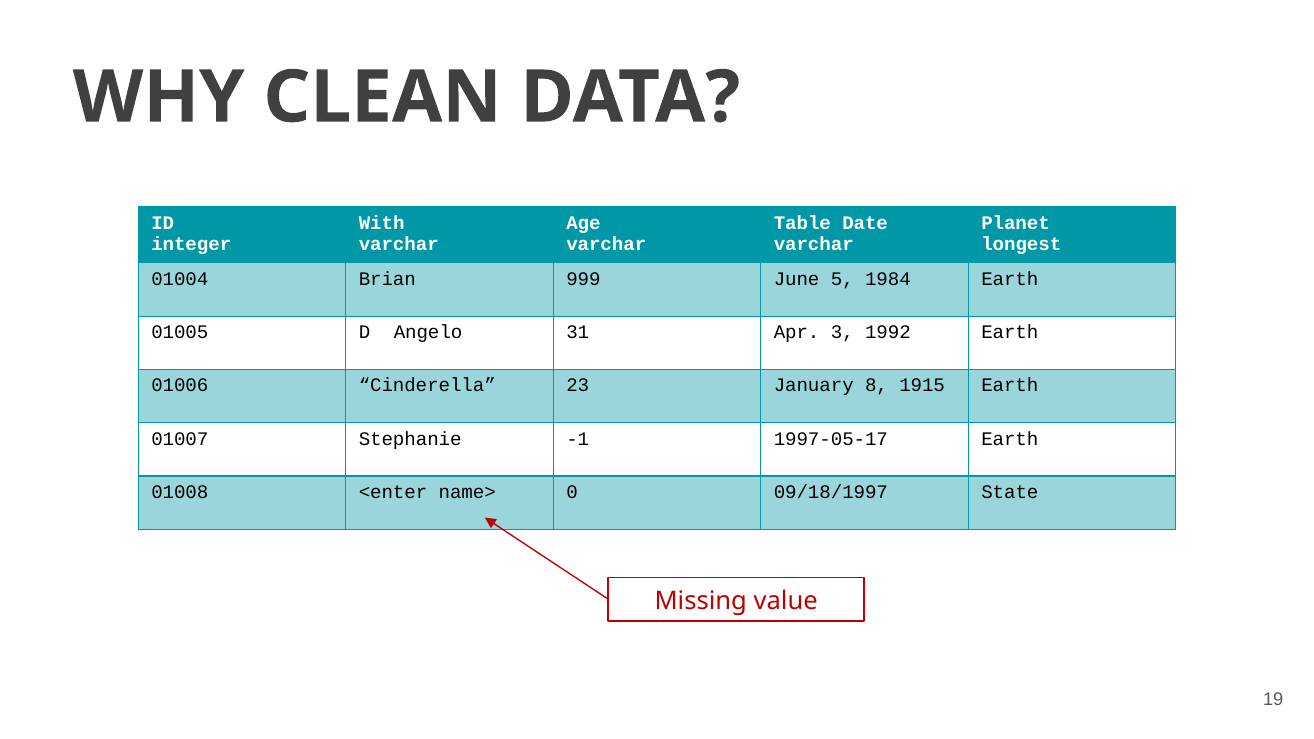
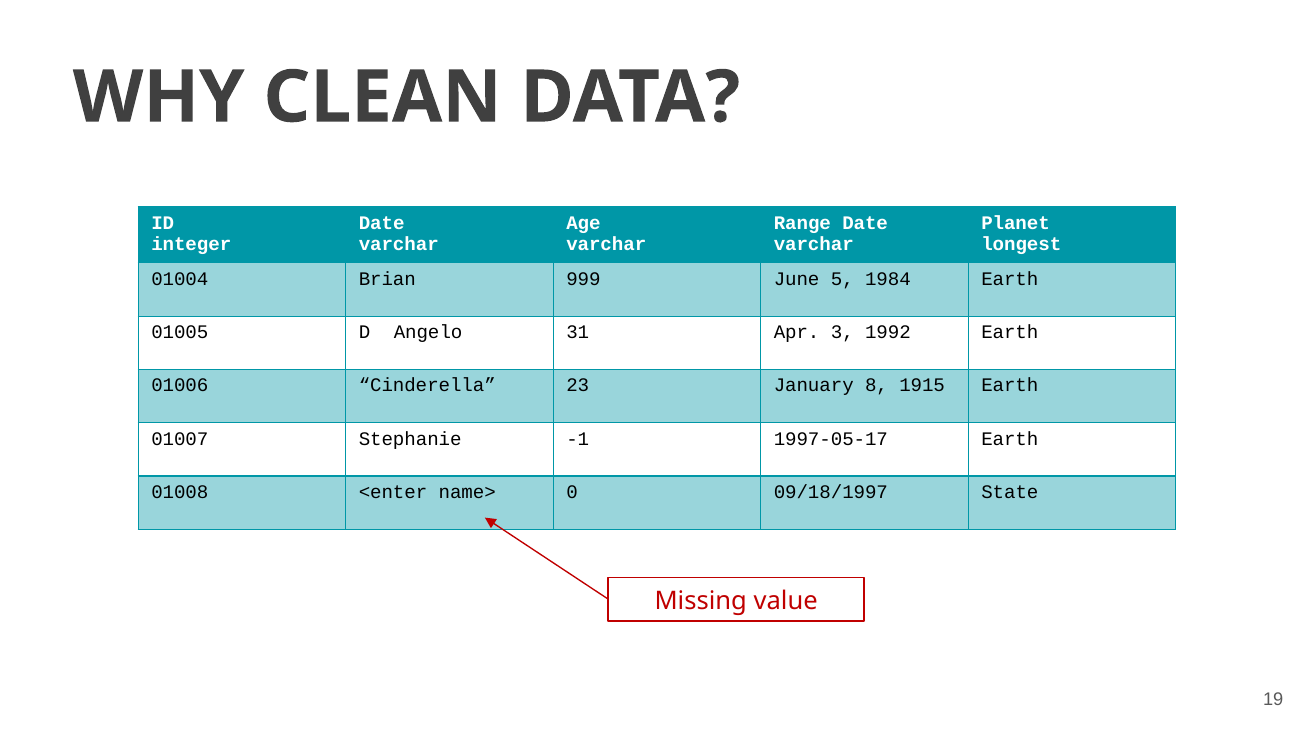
With at (382, 223): With -> Date
Table: Table -> Range
